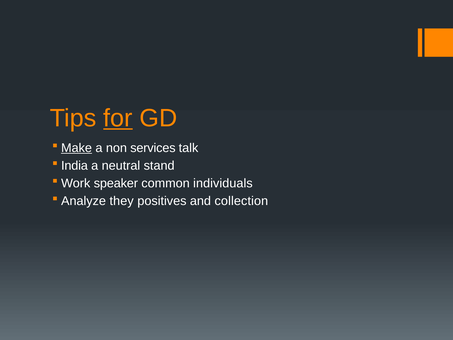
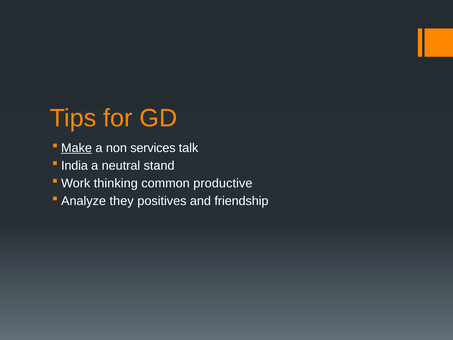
for underline: present -> none
speaker: speaker -> thinking
individuals: individuals -> productive
collection: collection -> friendship
